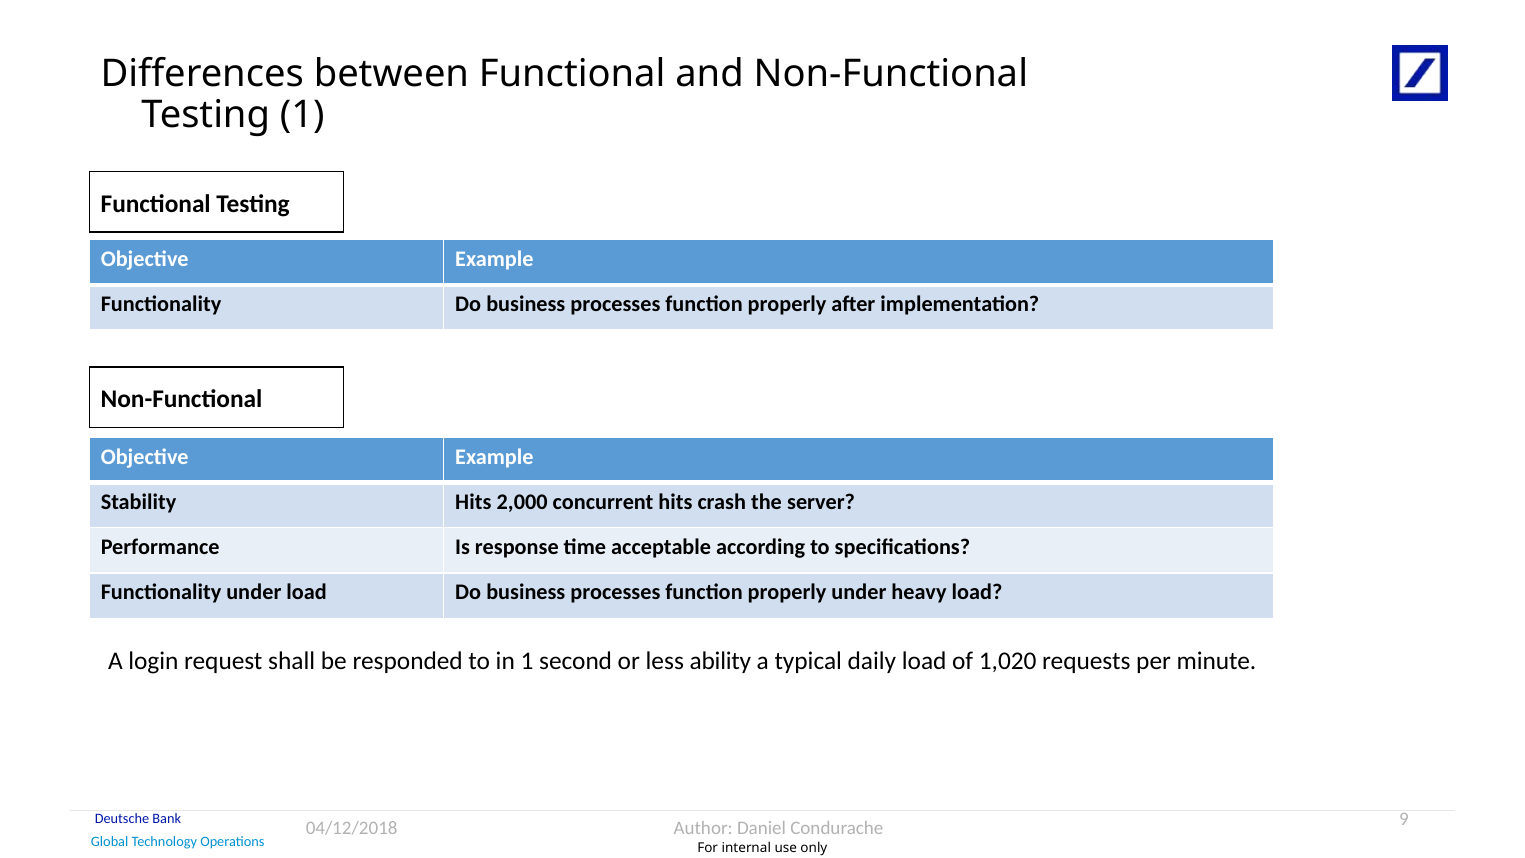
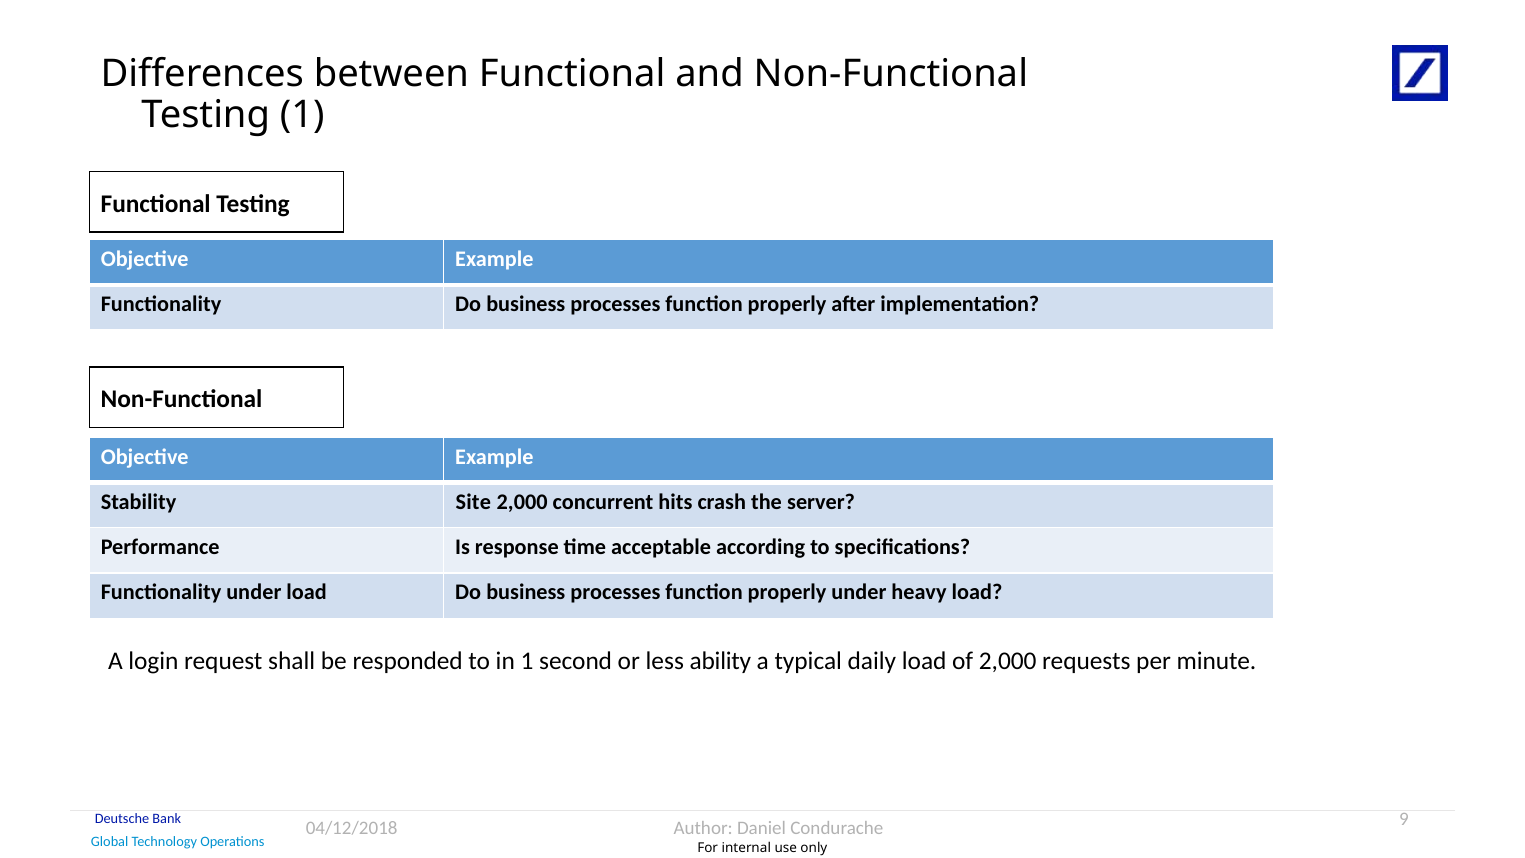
Stability Hits: Hits -> Site
of 1,020: 1,020 -> 2,000
